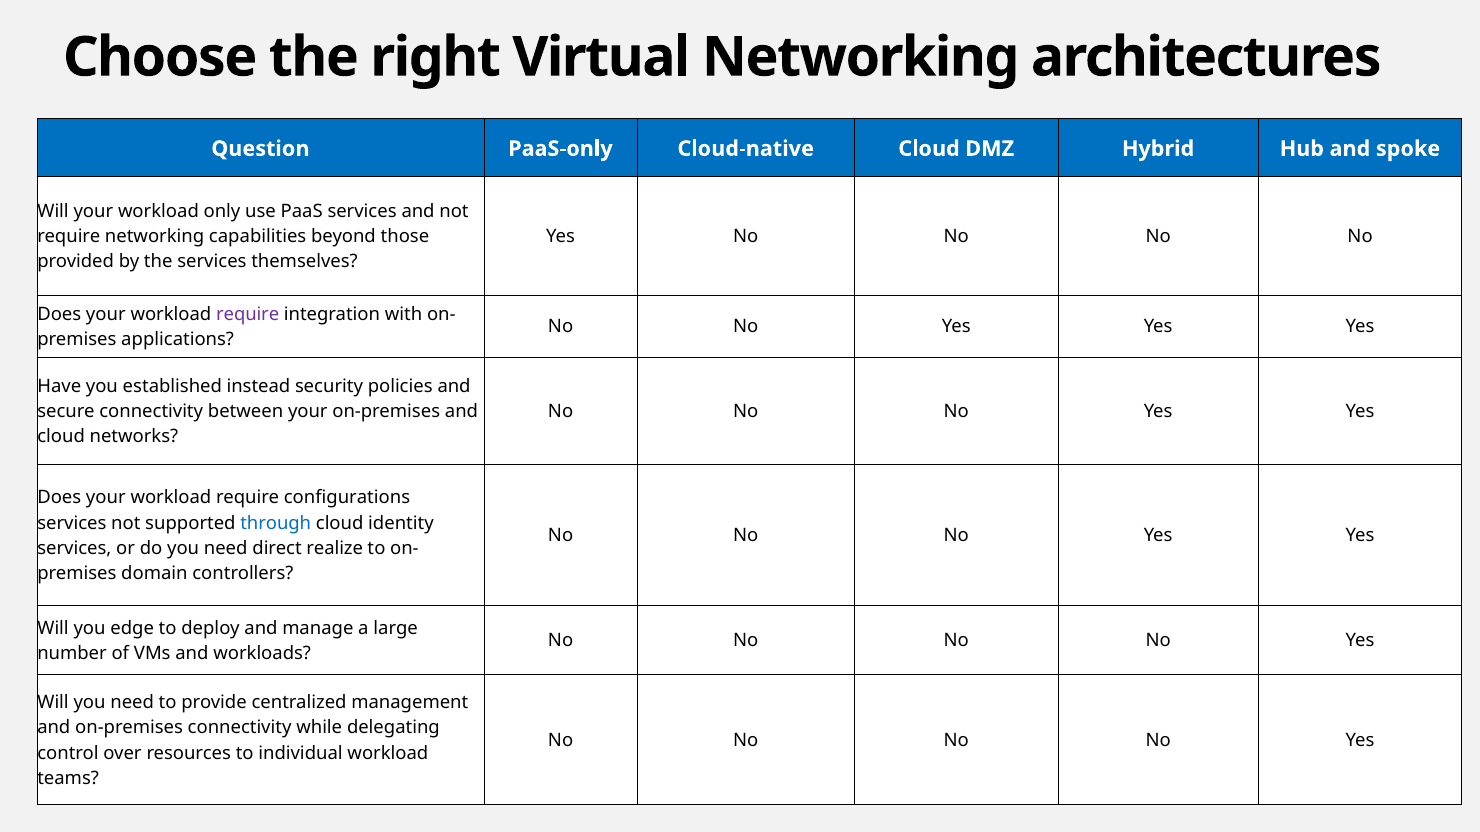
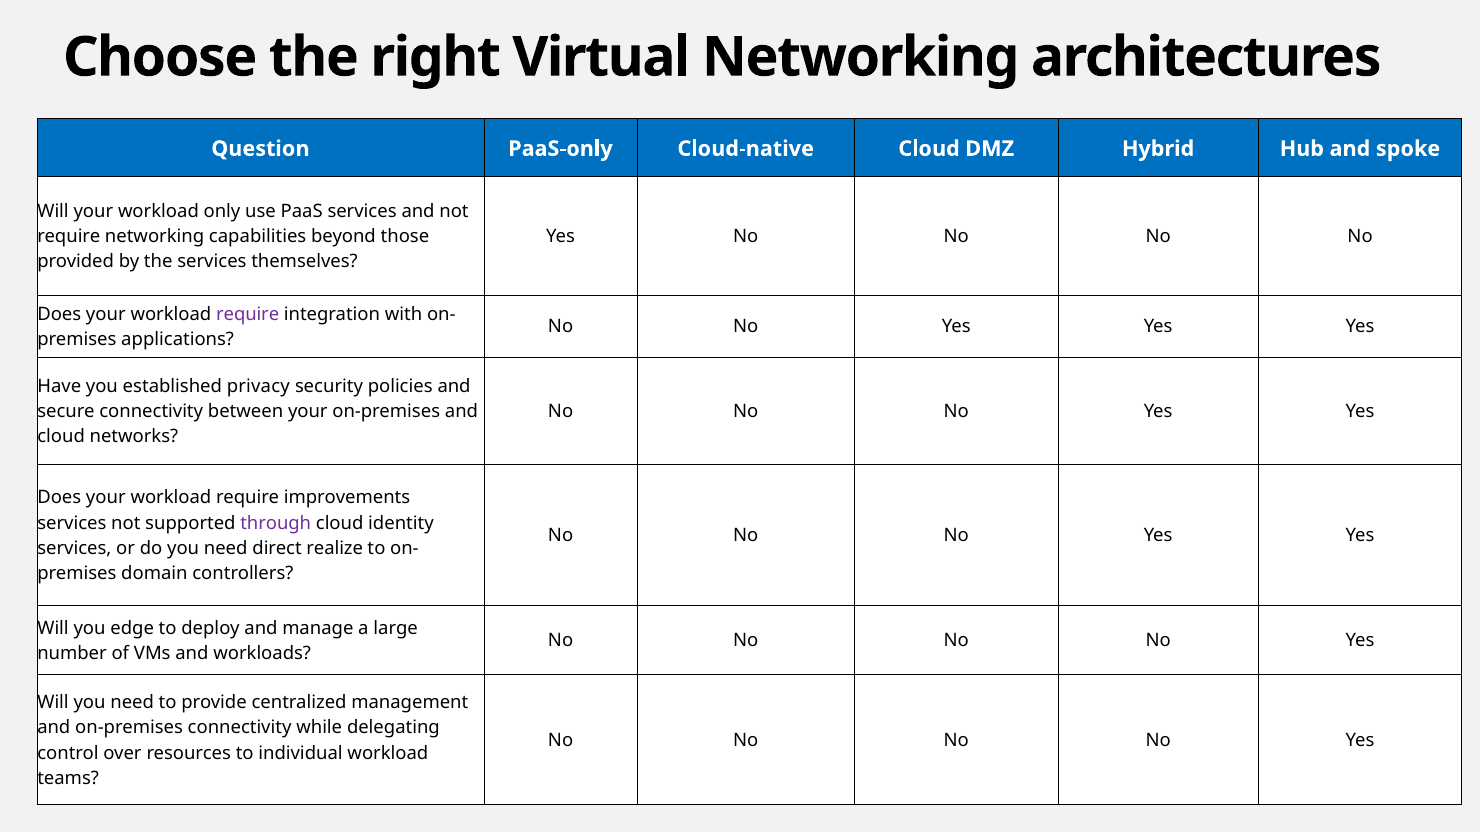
instead: instead -> privacy
configurations: configurations -> improvements
through colour: blue -> purple
